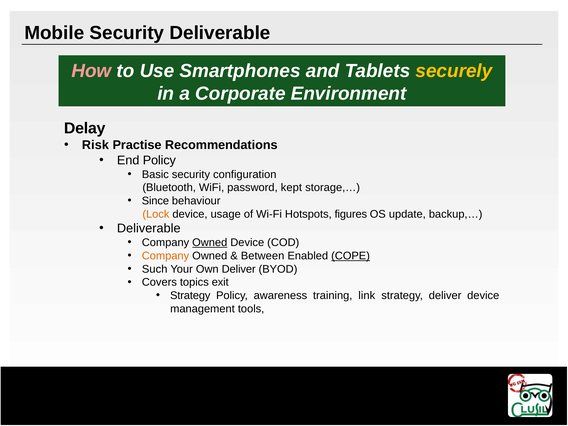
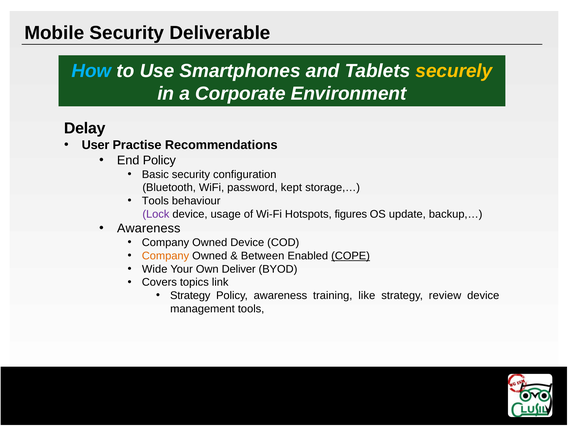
How colour: pink -> light blue
Risk: Risk -> User
Since at (155, 201): Since -> Tools
Lock colour: orange -> purple
Deliverable at (149, 228): Deliverable -> Awareness
Owned at (210, 243) underline: present -> none
Such: Such -> Wide
exit: exit -> link
link: link -> like
strategy deliver: deliver -> review
